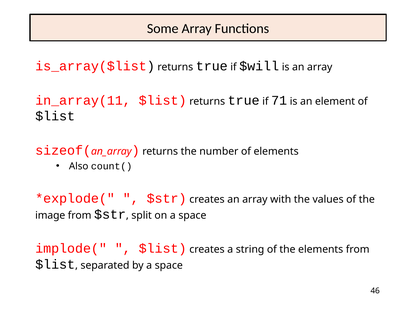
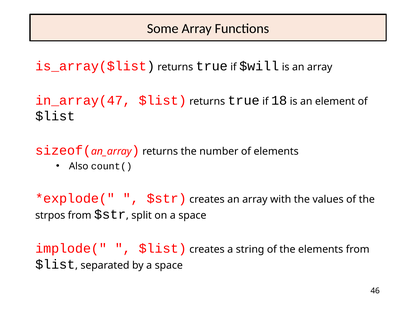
in_array(11: in_array(11 -> in_array(47
71: 71 -> 18
image: image -> strpos
